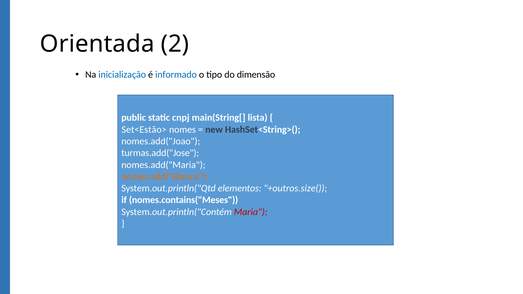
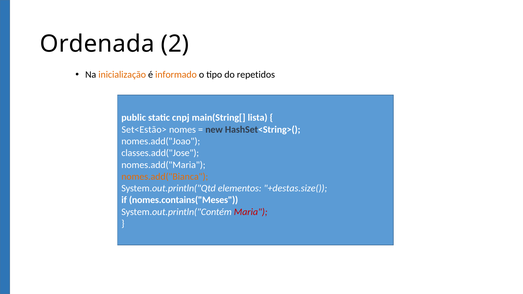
Orientada: Orientada -> Ordenada
inicialização colour: blue -> orange
informado colour: blue -> orange
dimensão: dimensão -> repetidos
turmas.add("Jose: turmas.add("Jose -> classes.add("Jose
+outros.size(: +outros.size( -> +destas.size(
